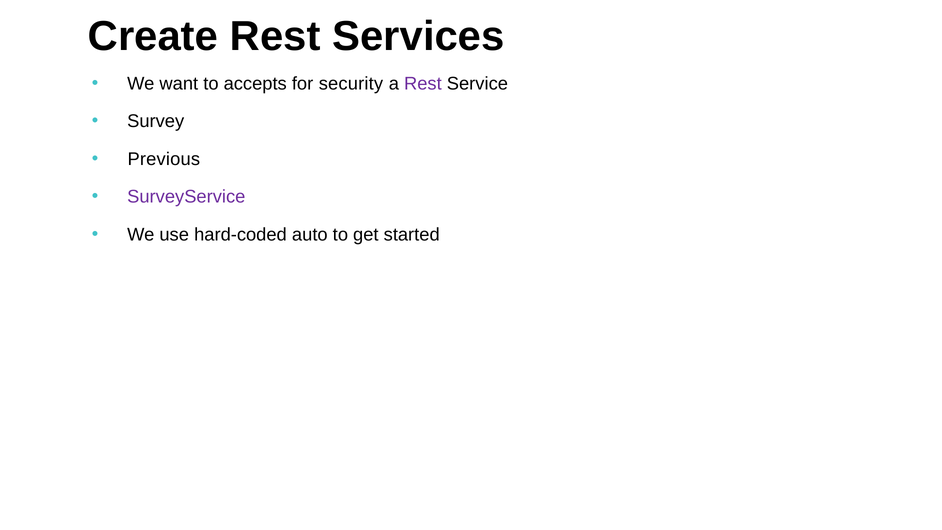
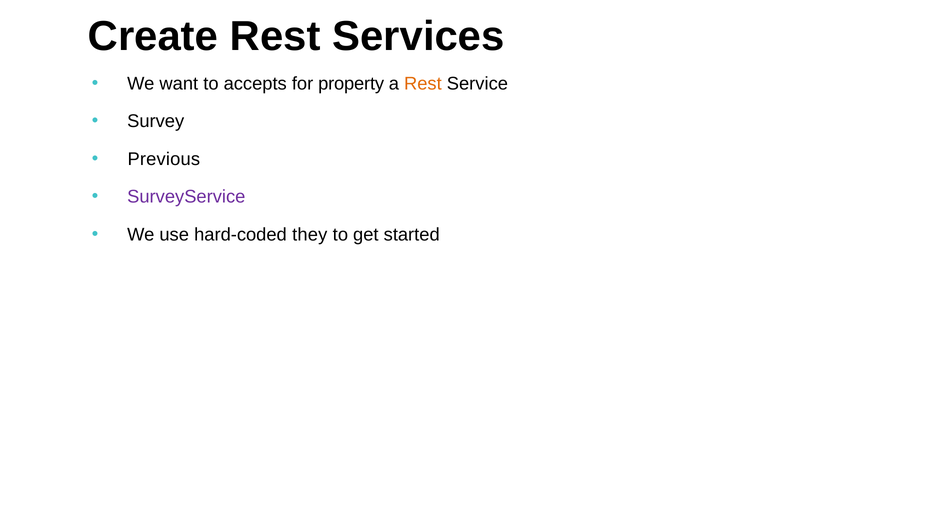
security: security -> property
Rest at (423, 84) colour: purple -> orange
auto: auto -> they
